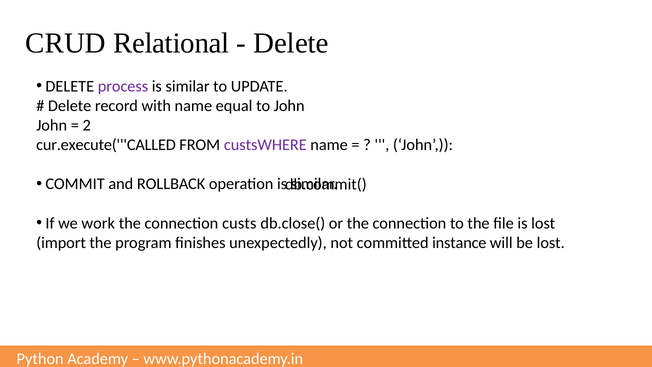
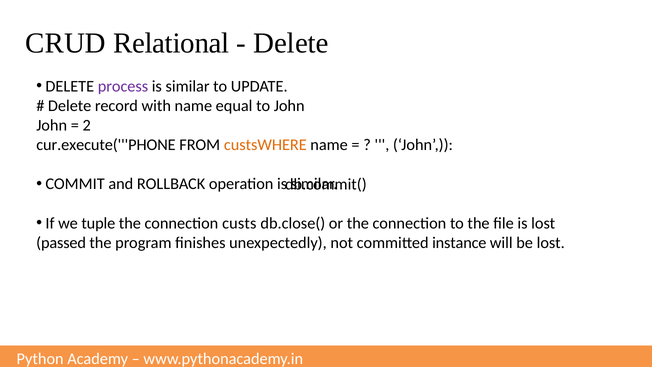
cur.execute('''CALLED: cur.execute('''CALLED -> cur.execute('''PHONE
custsWHERE colour: purple -> orange
work: work -> tuple
import: import -> passed
